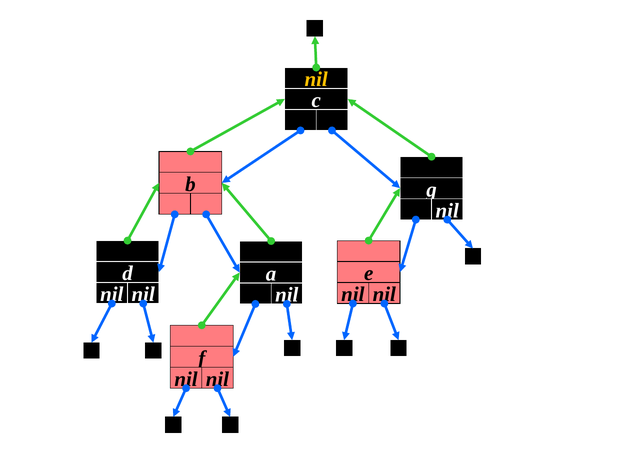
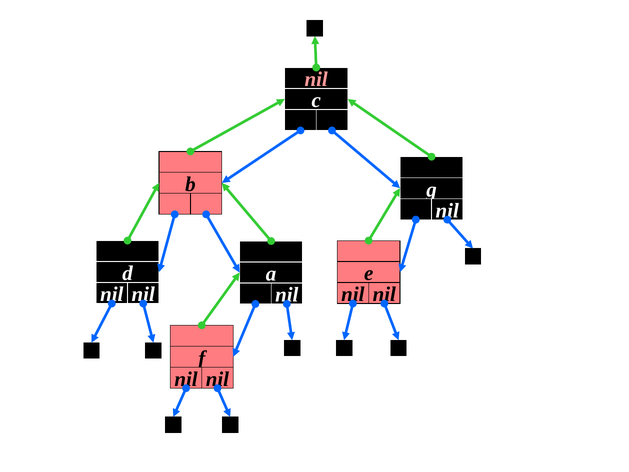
nil at (316, 79) colour: yellow -> pink
